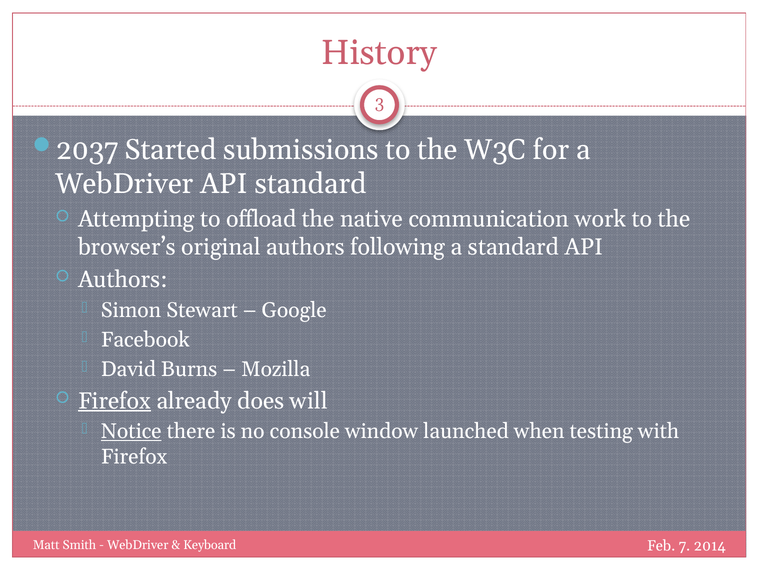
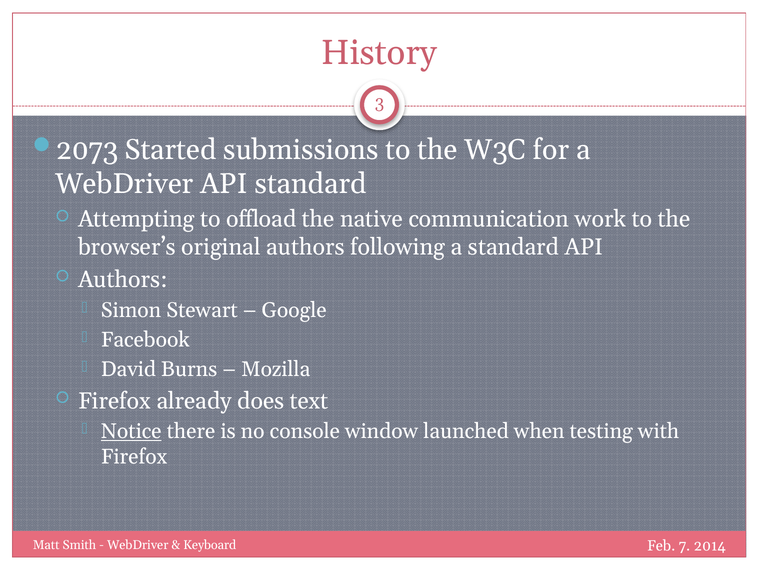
2037: 2037 -> 2073
Firefox at (114, 400) underline: present -> none
will: will -> text
